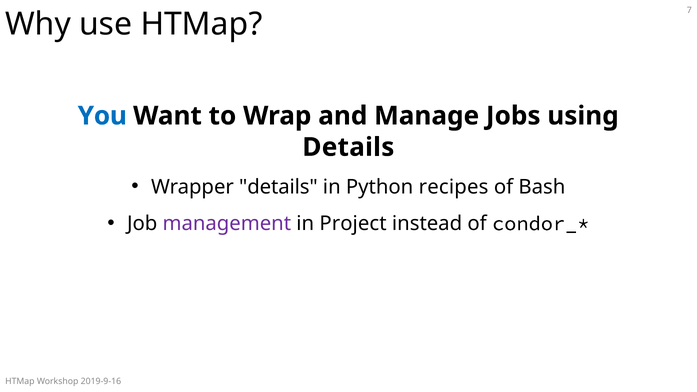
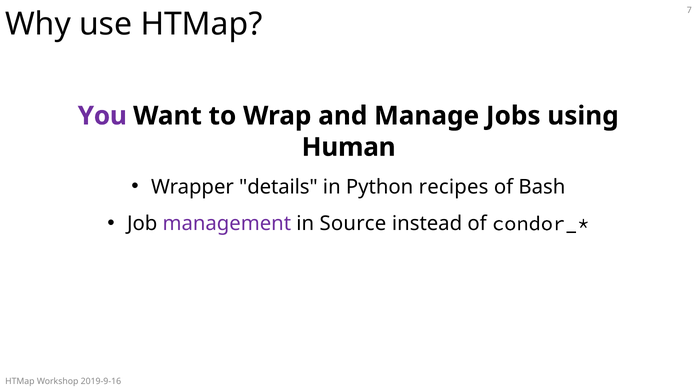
You colour: blue -> purple
Details at (348, 147): Details -> Human
Project: Project -> Source
